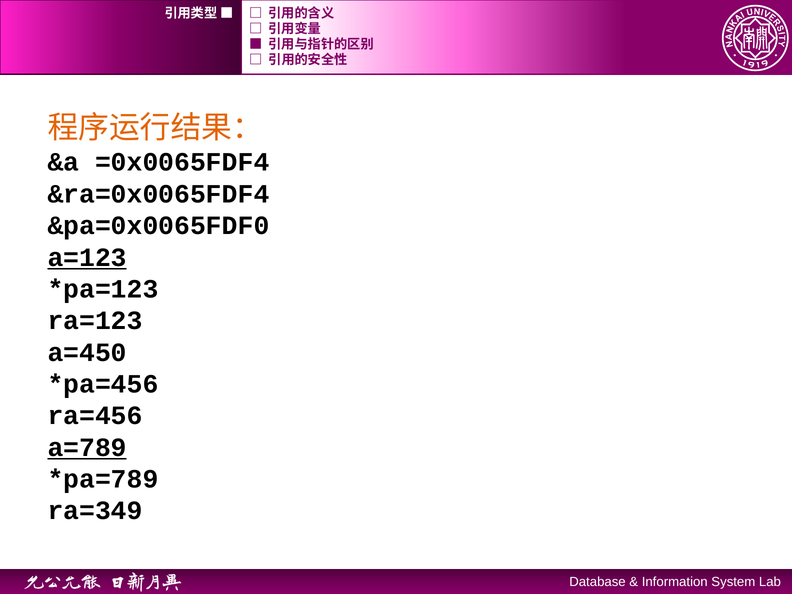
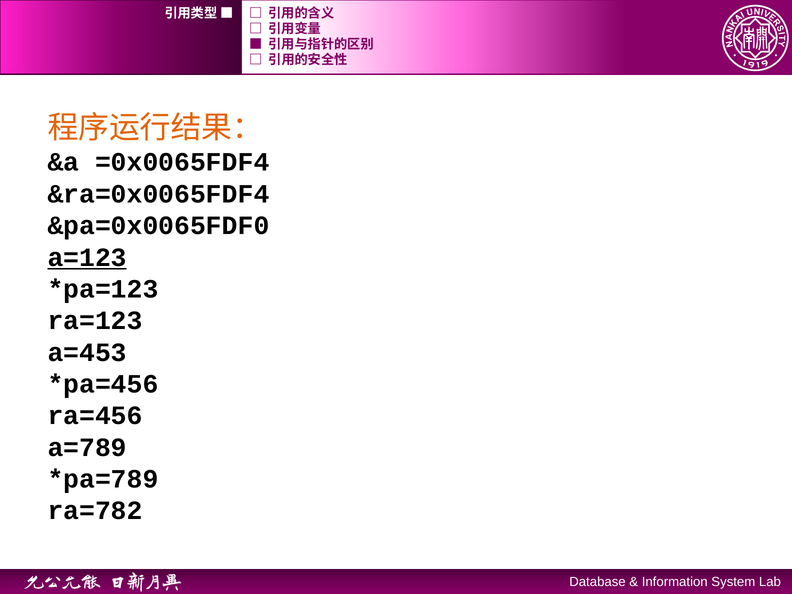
a=450: a=450 -> a=453
a=789 underline: present -> none
ra=349: ra=349 -> ra=782
